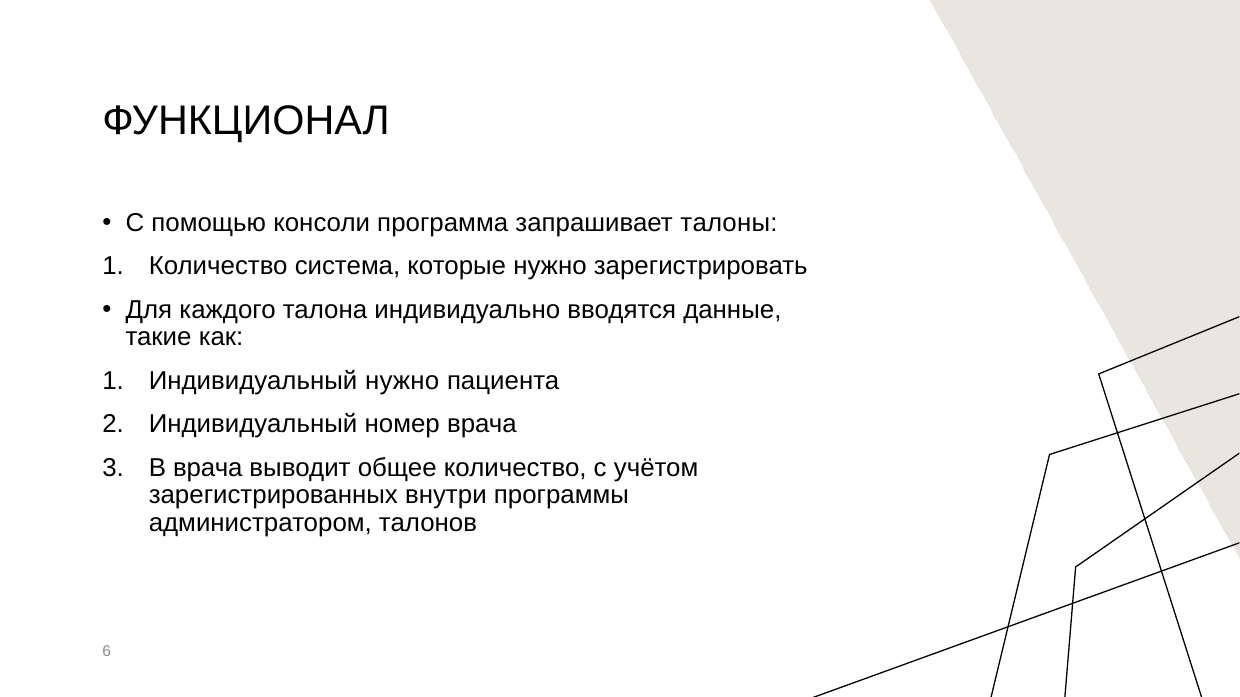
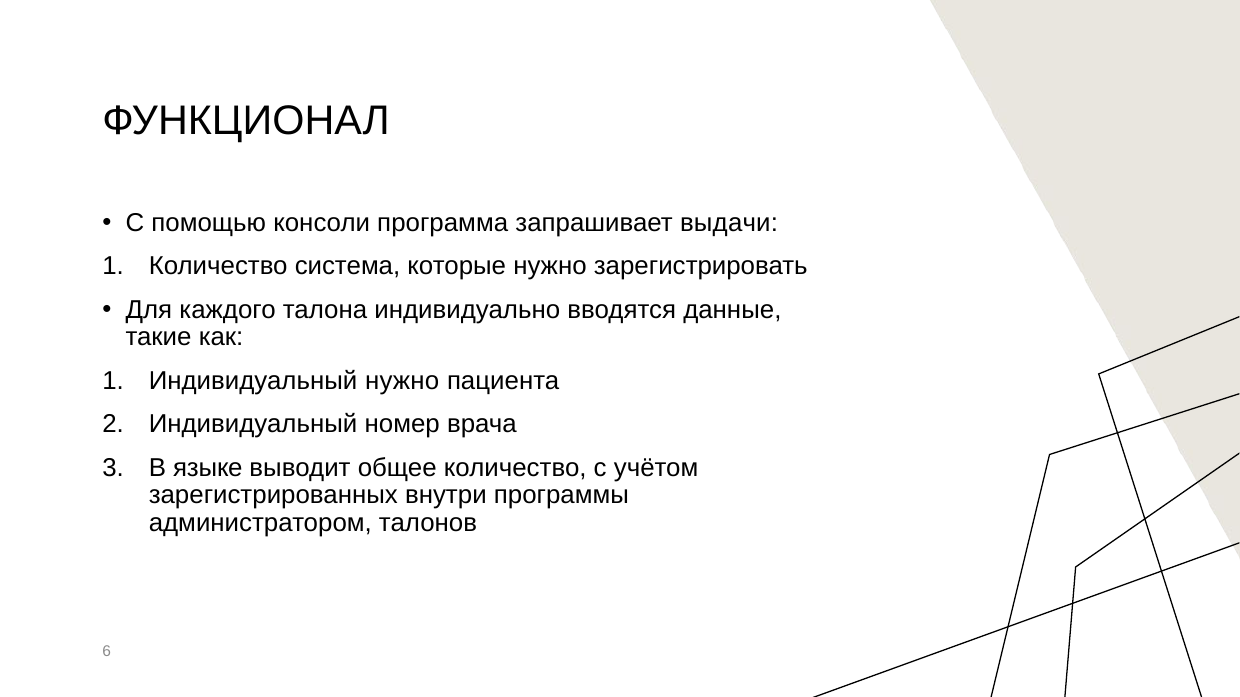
талоны: талоны -> выдачи
В врача: врача -> языке
